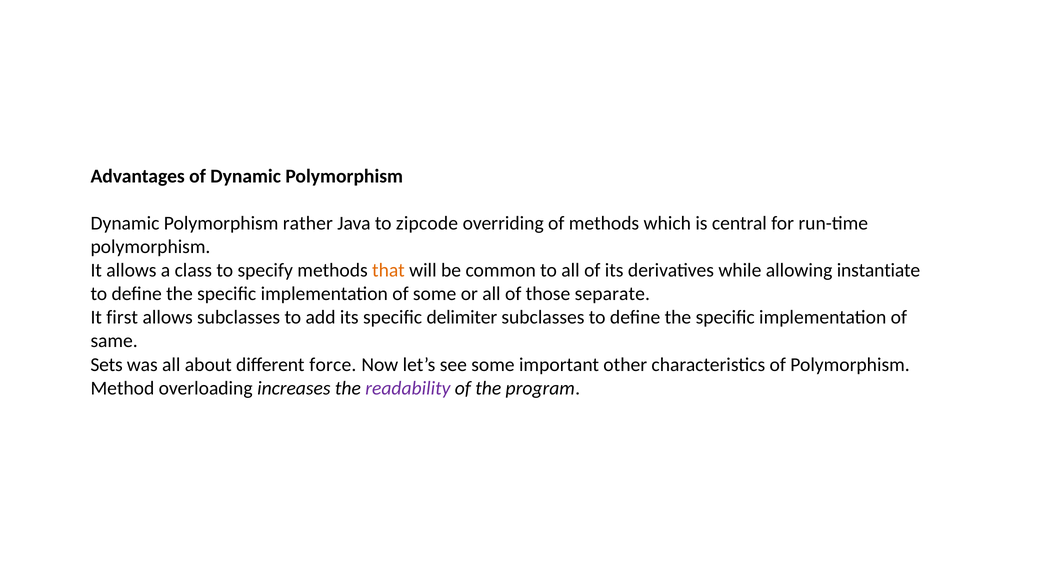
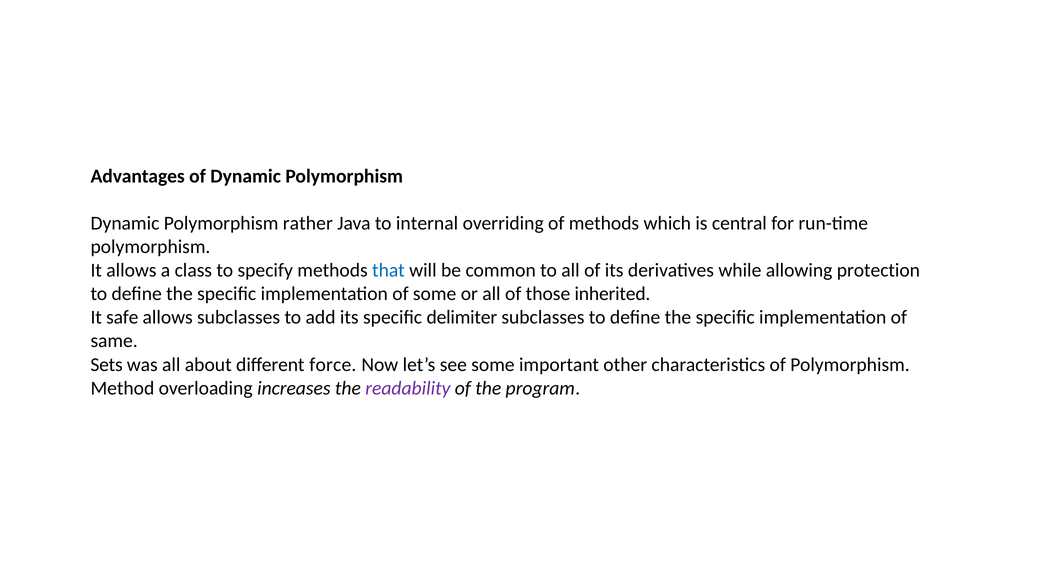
zipcode: zipcode -> internal
that colour: orange -> blue
instantiate: instantiate -> protection
separate: separate -> inherited
first: first -> safe
